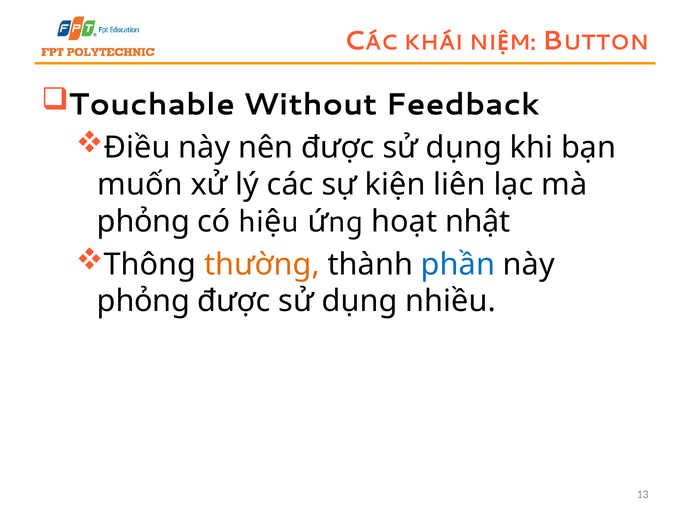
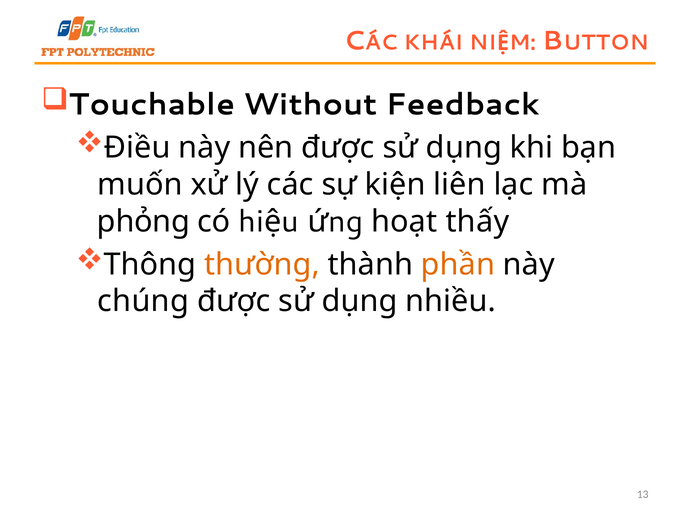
nhật: nhật -> thấy
phần colour: blue -> orange
phỏng at (143, 301): phỏng -> chúng
